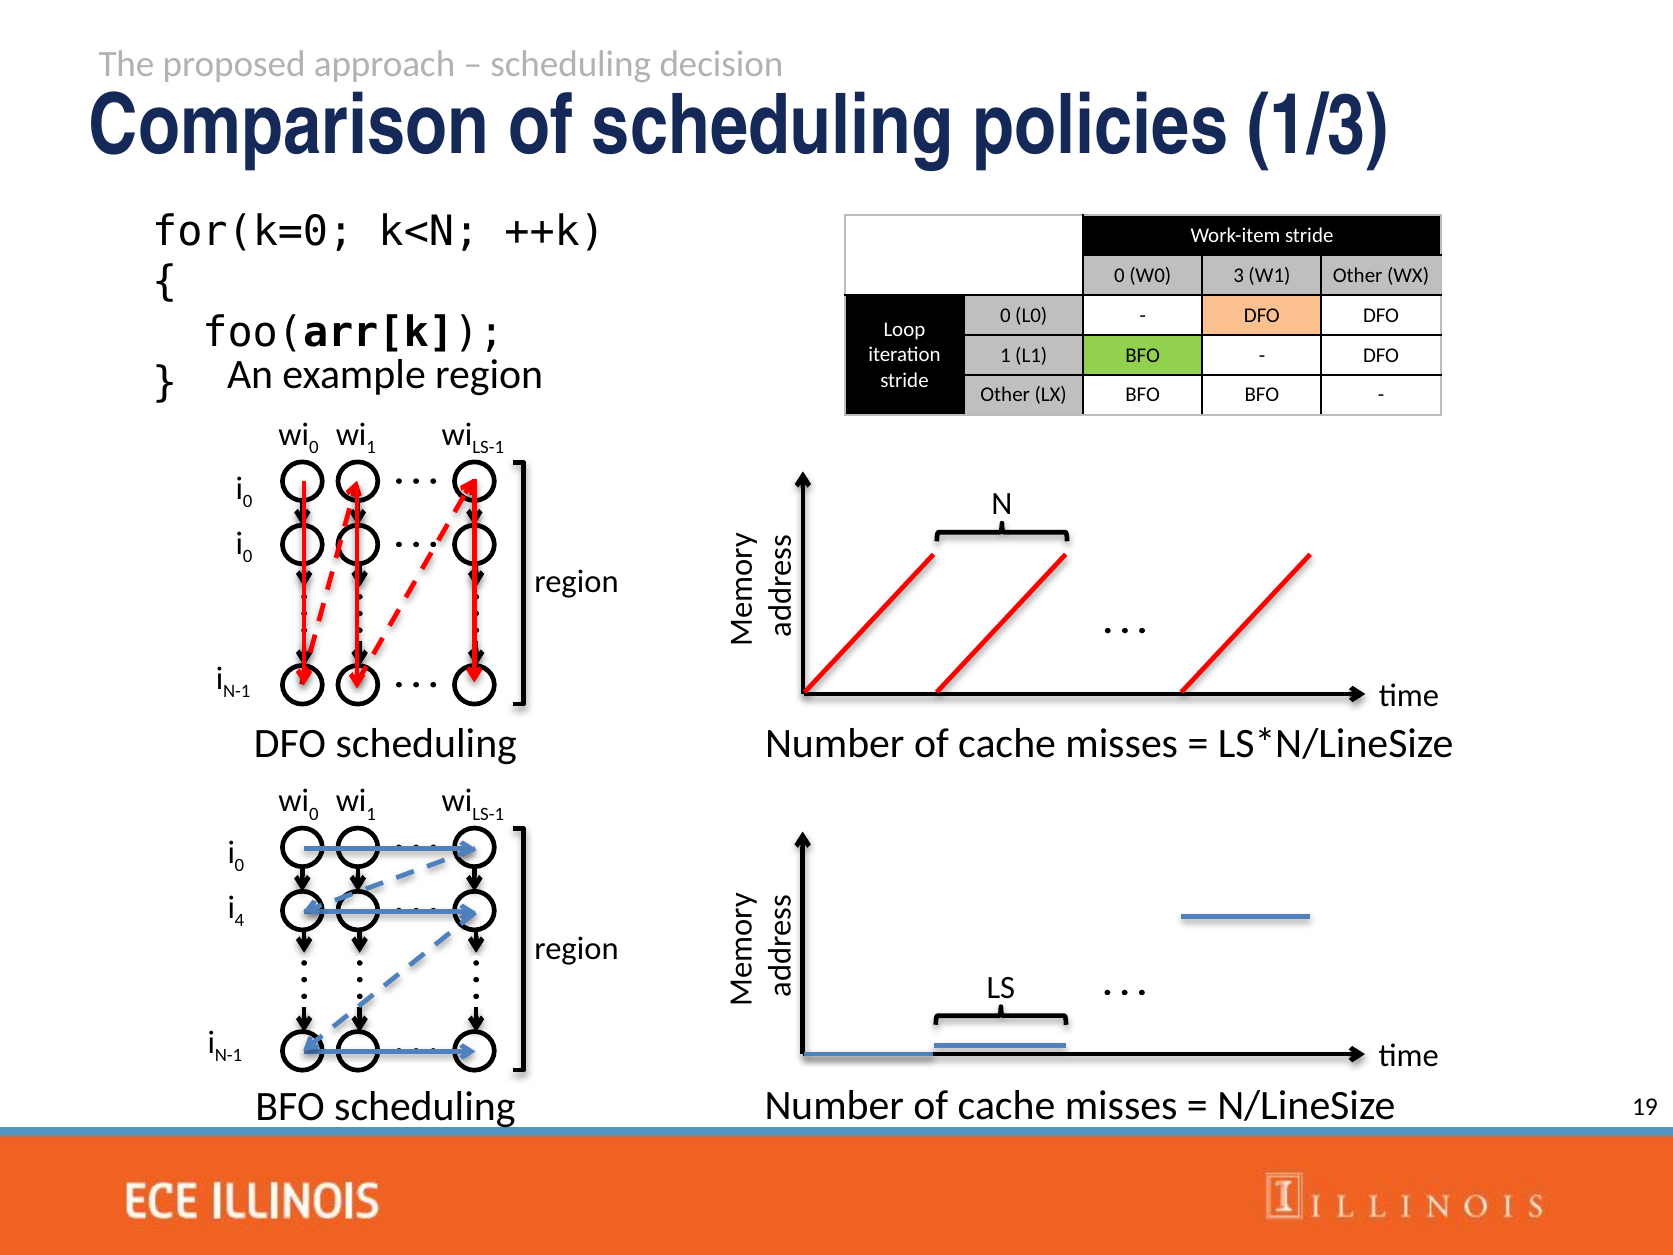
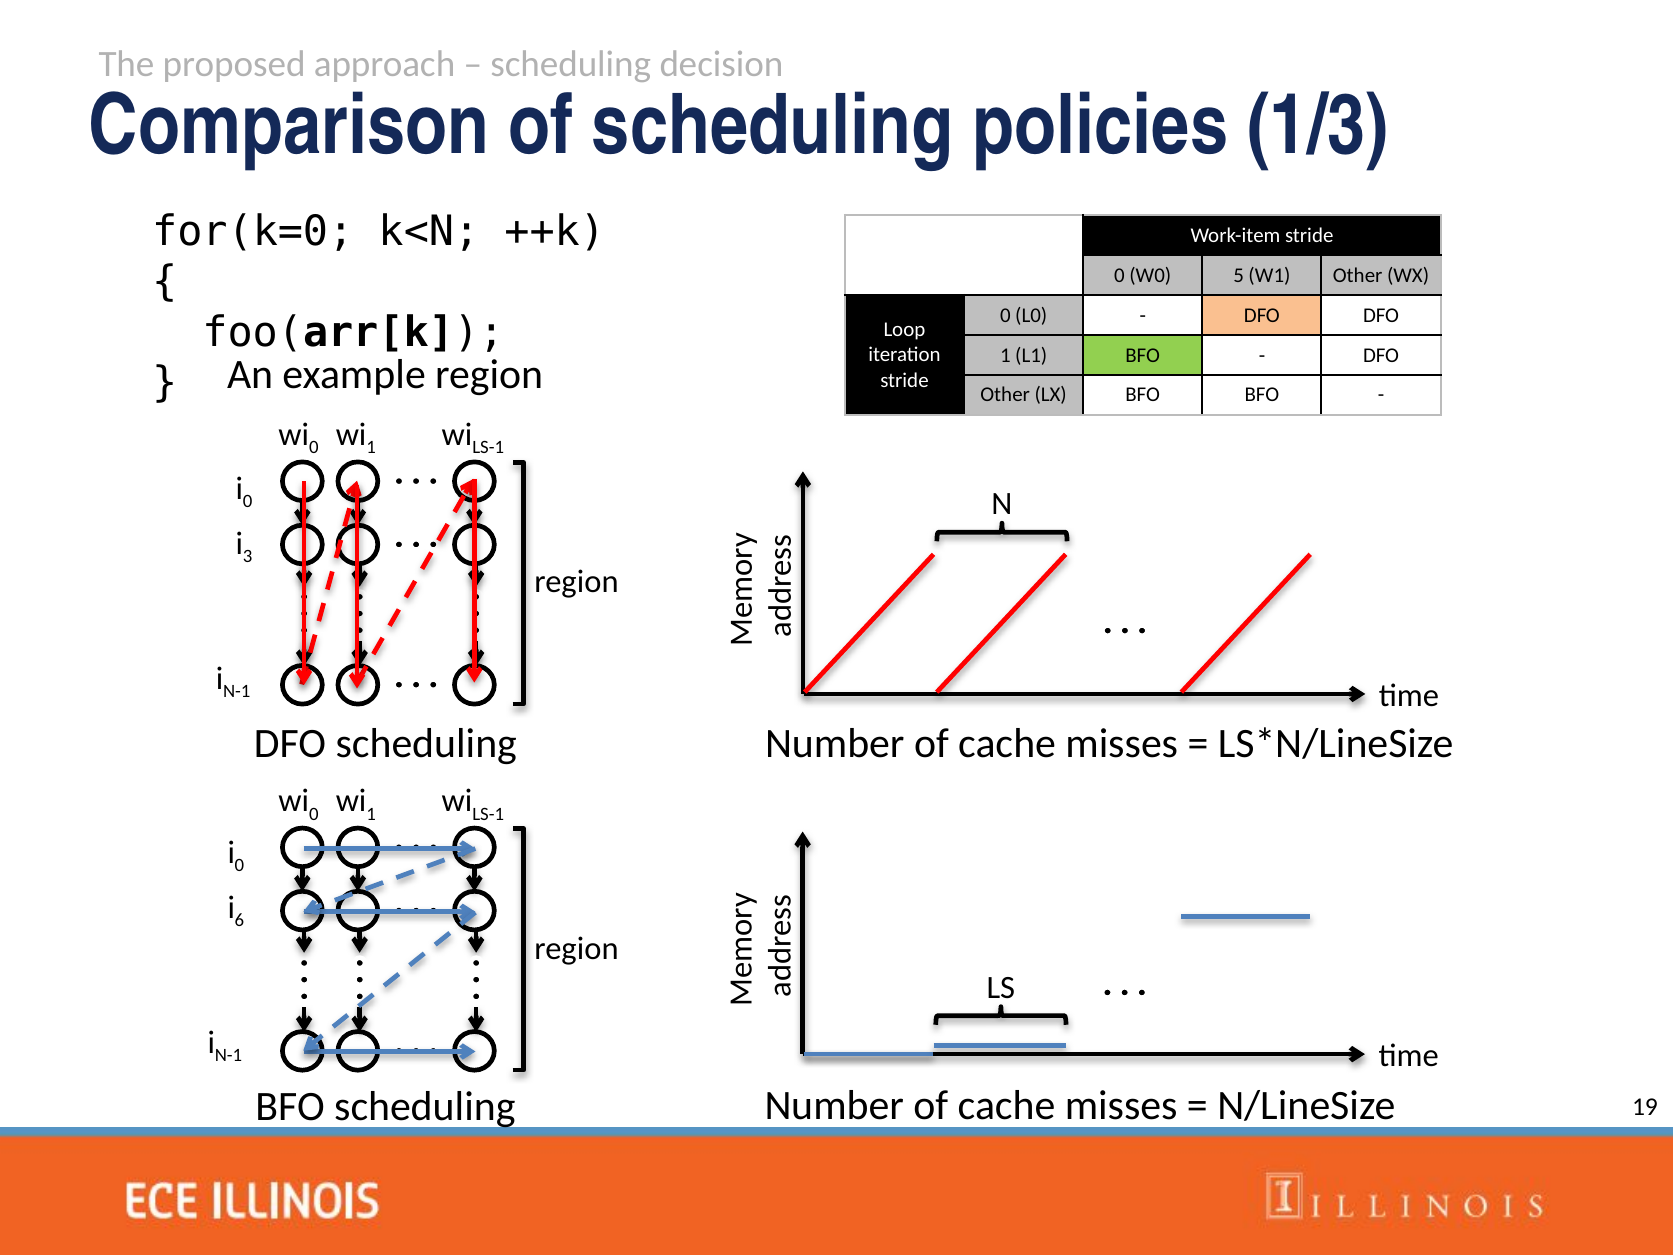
3: 3 -> 5
0 at (248, 556): 0 -> 3
4: 4 -> 6
